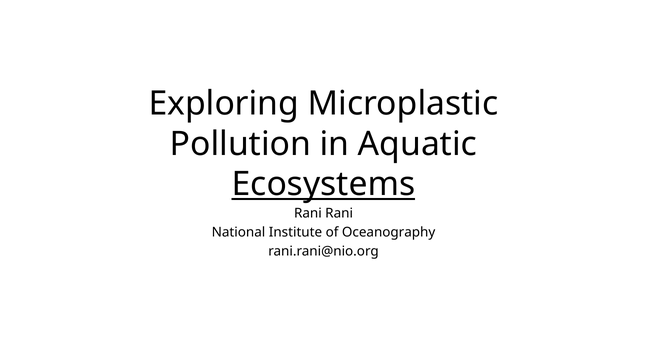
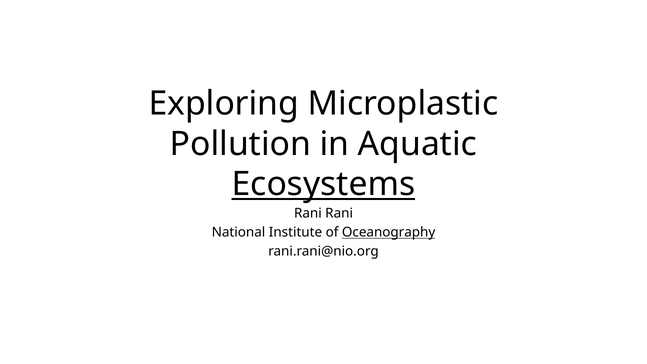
Oceanography underline: none -> present
